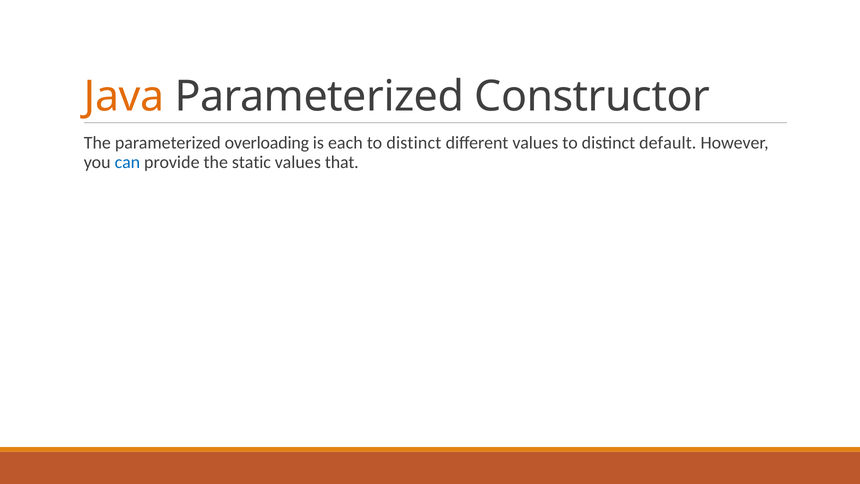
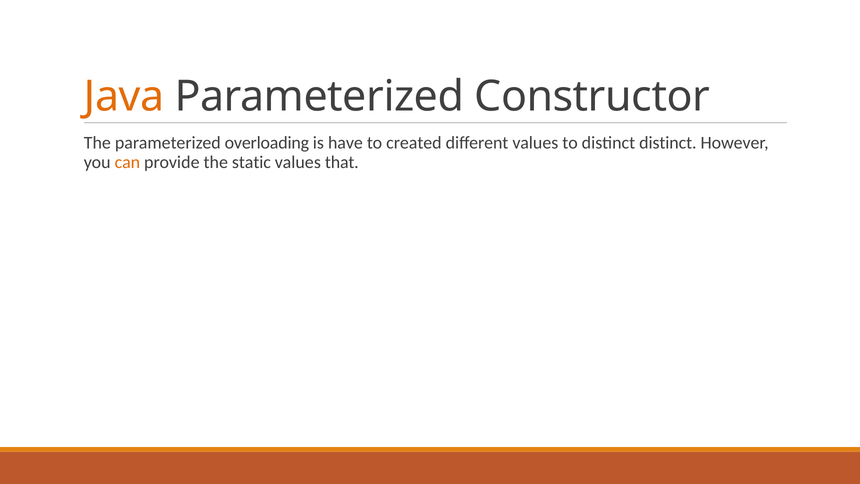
each: each -> have
distinct at (414, 143): distinct -> created
distinct default: default -> distinct
can colour: blue -> orange
